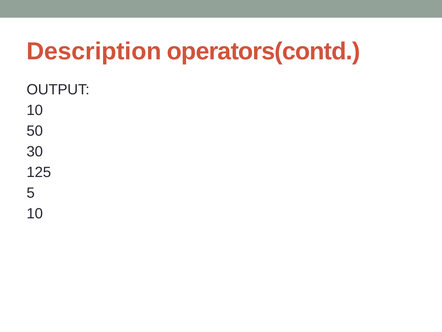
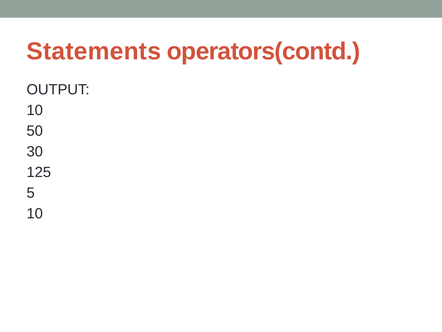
Description: Description -> Statements
